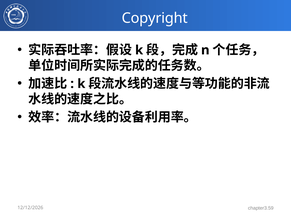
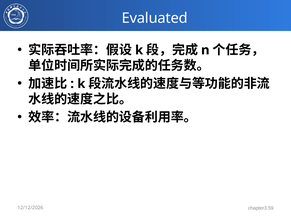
Copyright: Copyright -> Evaluated
